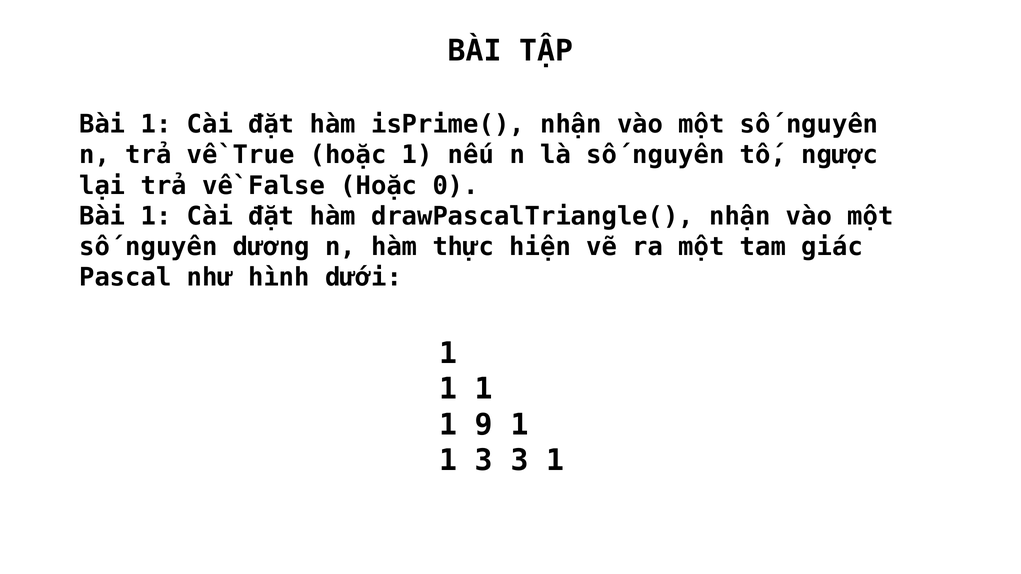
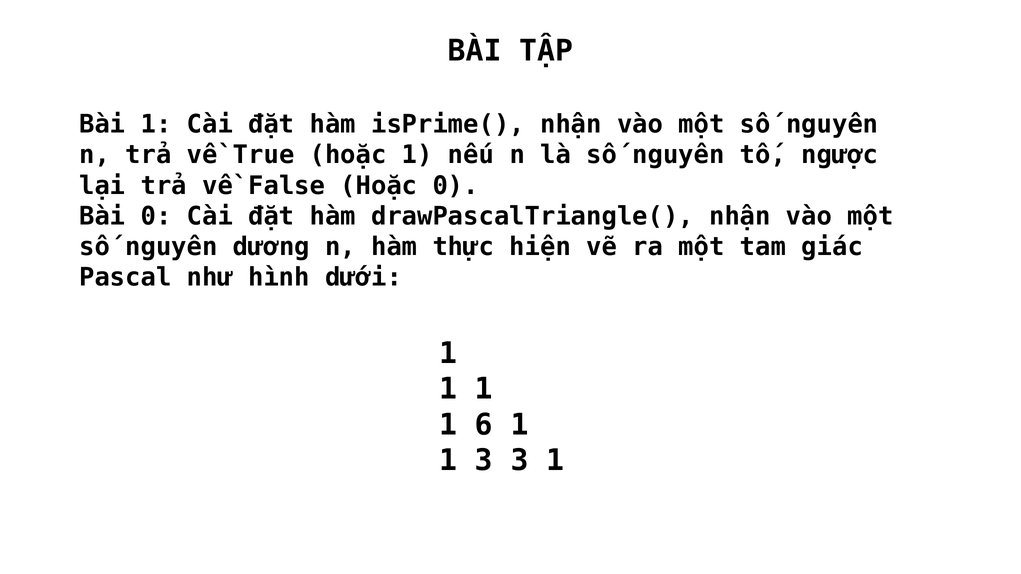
1 at (156, 216): 1 -> 0
9: 9 -> 6
